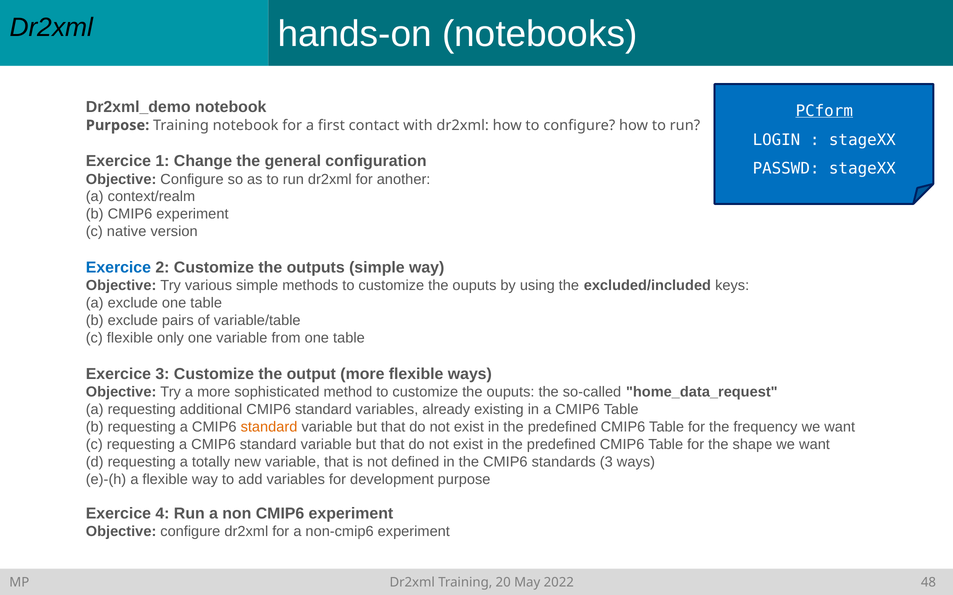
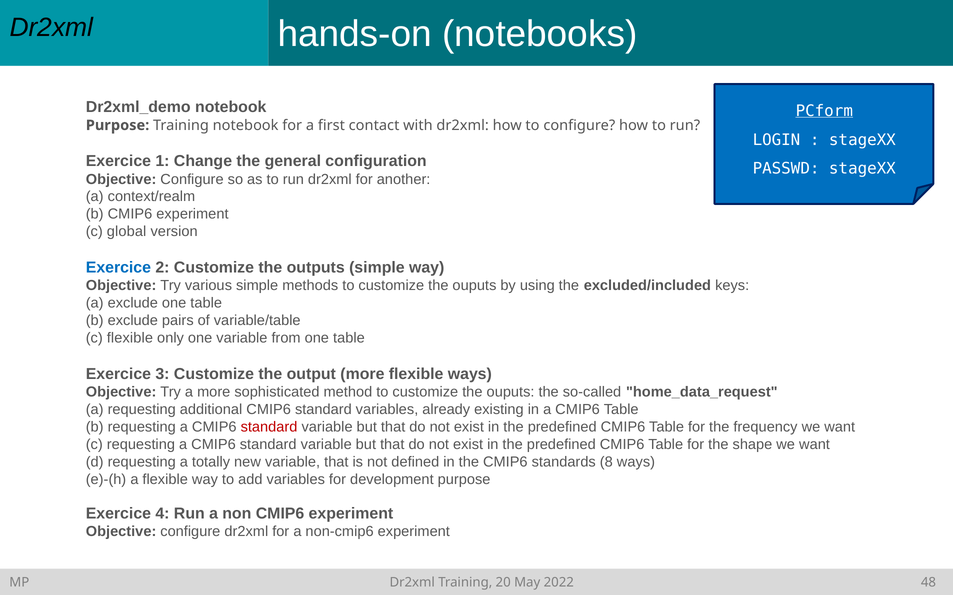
native: native -> global
standard at (269, 427) colour: orange -> red
standards 3: 3 -> 8
